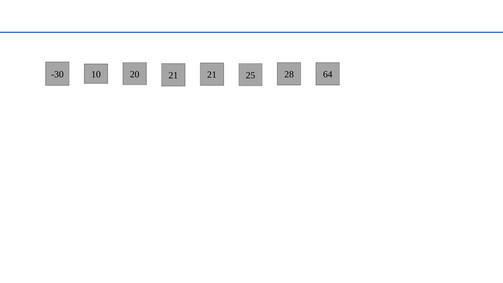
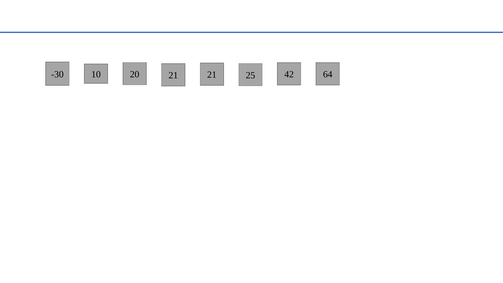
28: 28 -> 42
